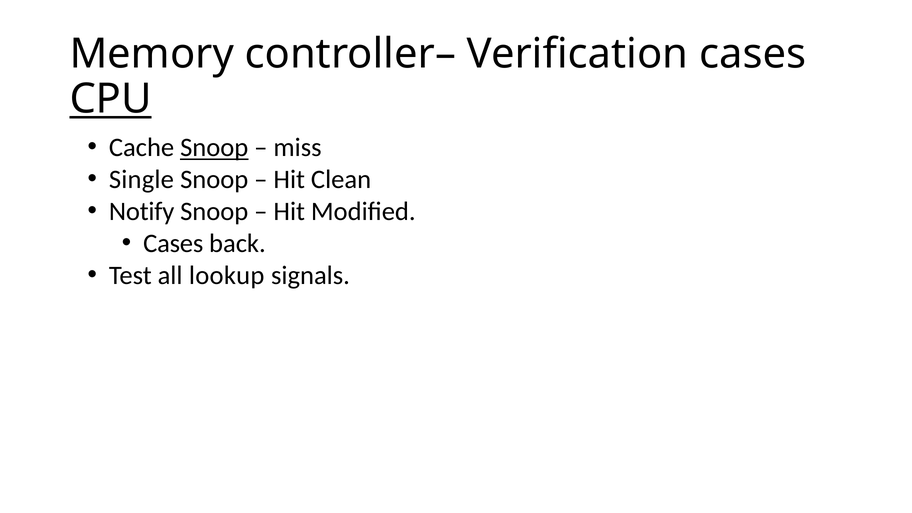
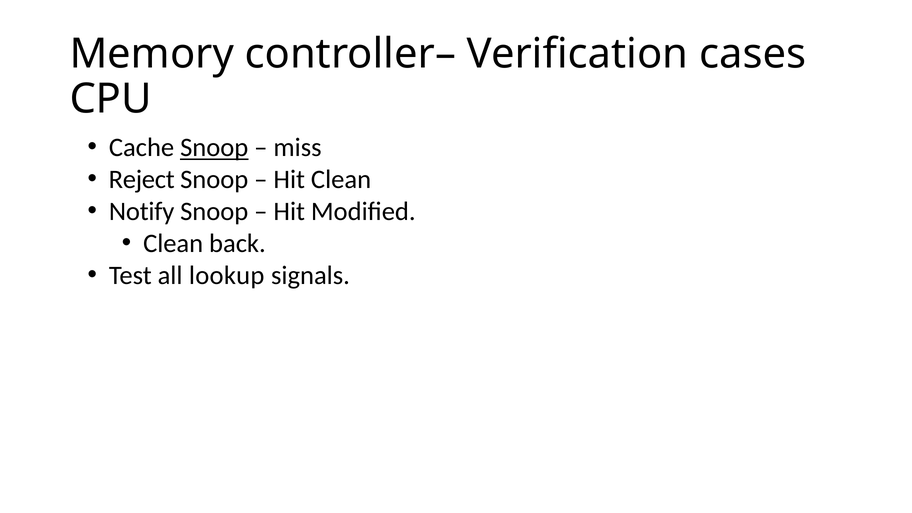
CPU underline: present -> none
Single: Single -> Reject
Cases at (173, 243): Cases -> Clean
